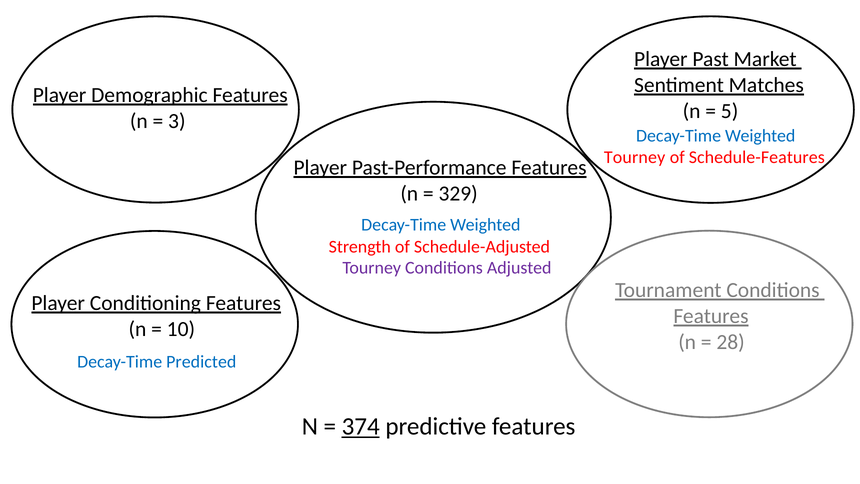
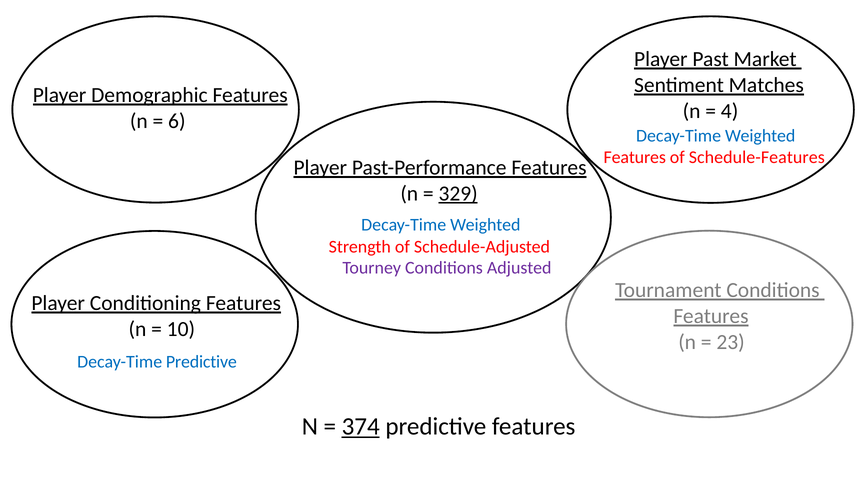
5: 5 -> 4
3: 3 -> 6
Tourney at (635, 157): Tourney -> Features
329 underline: none -> present
28: 28 -> 23
Decay-Time Predicted: Predicted -> Predictive
